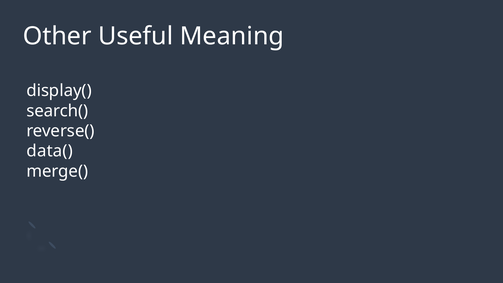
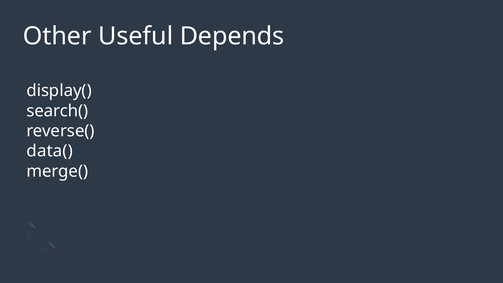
Meaning: Meaning -> Depends
